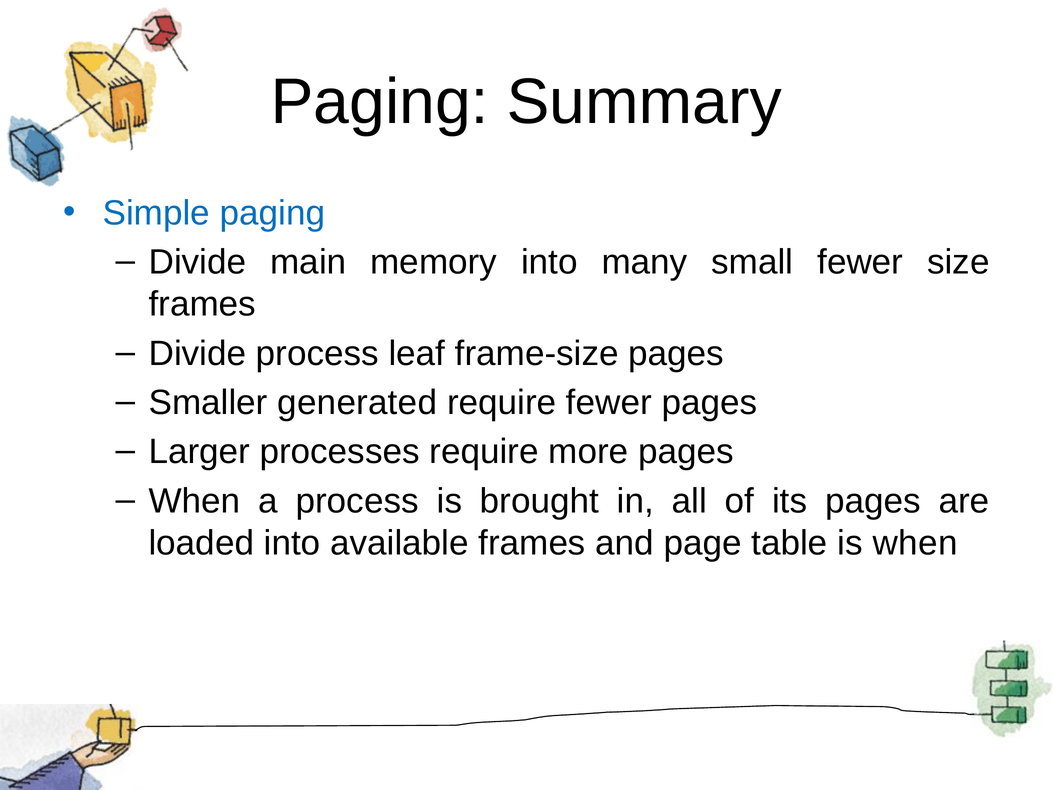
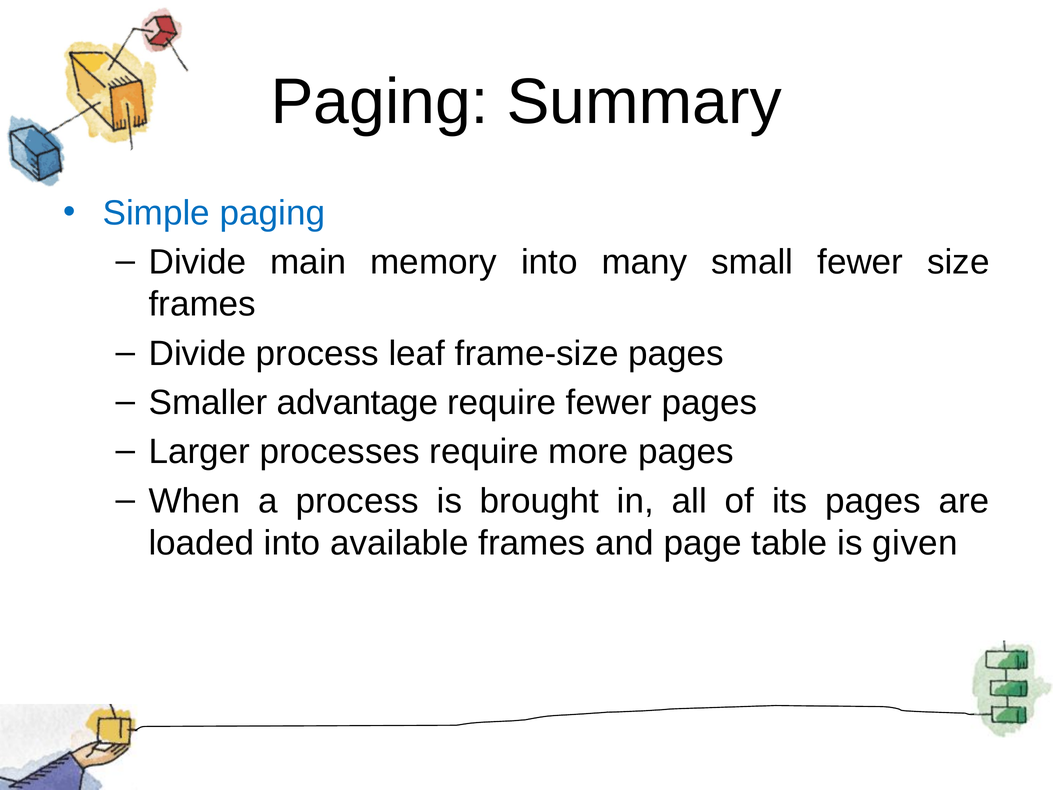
generated: generated -> advantage
is when: when -> given
